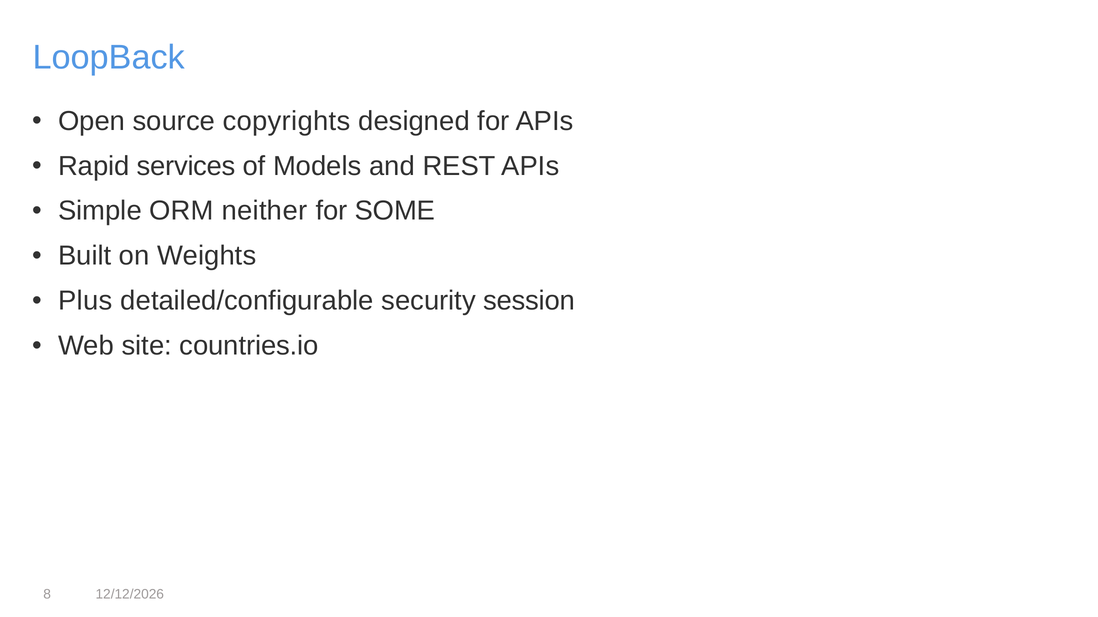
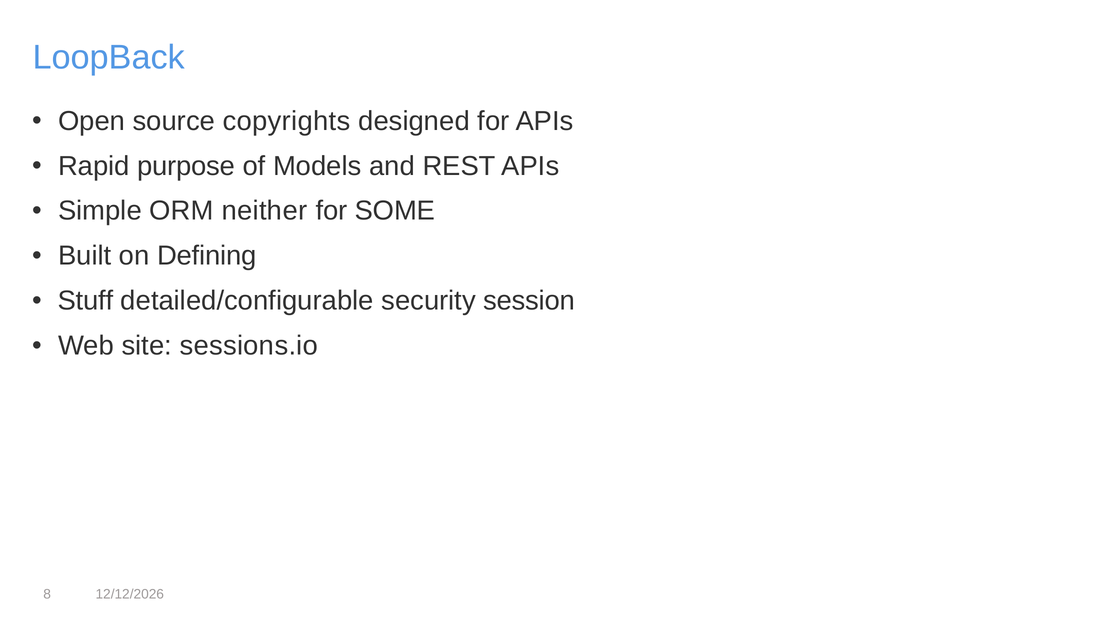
services: services -> purpose
Weights: Weights -> Defining
Plus: Plus -> Stuff
countries.io: countries.io -> sessions.io
